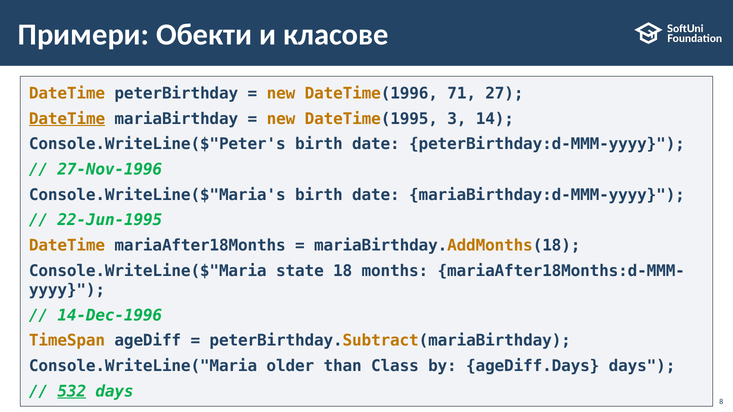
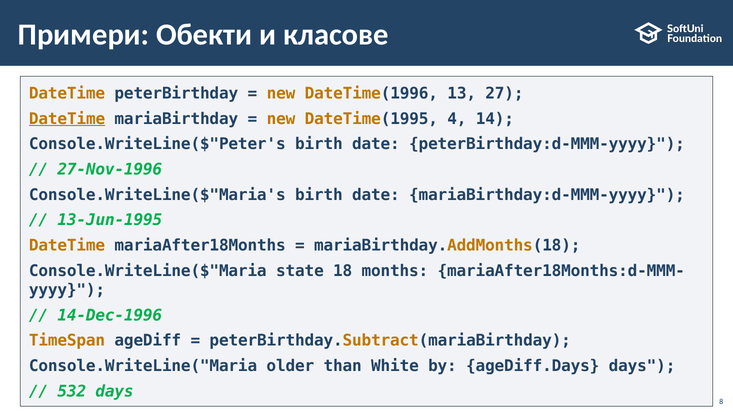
71: 71 -> 13
3: 3 -> 4
22-Jun-1995: 22-Jun-1995 -> 13-Jun-1995
Class: Class -> White
532 underline: present -> none
